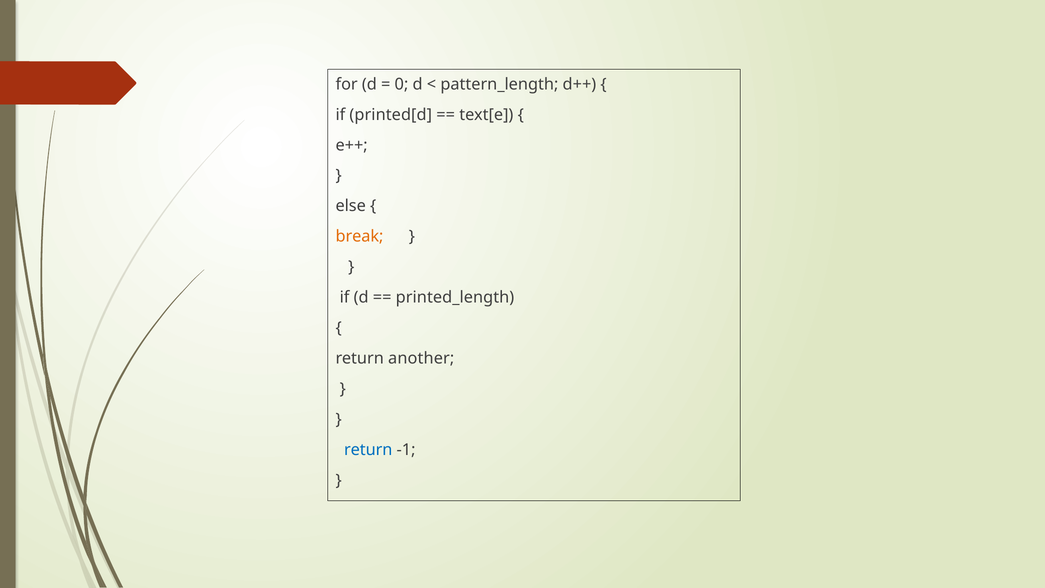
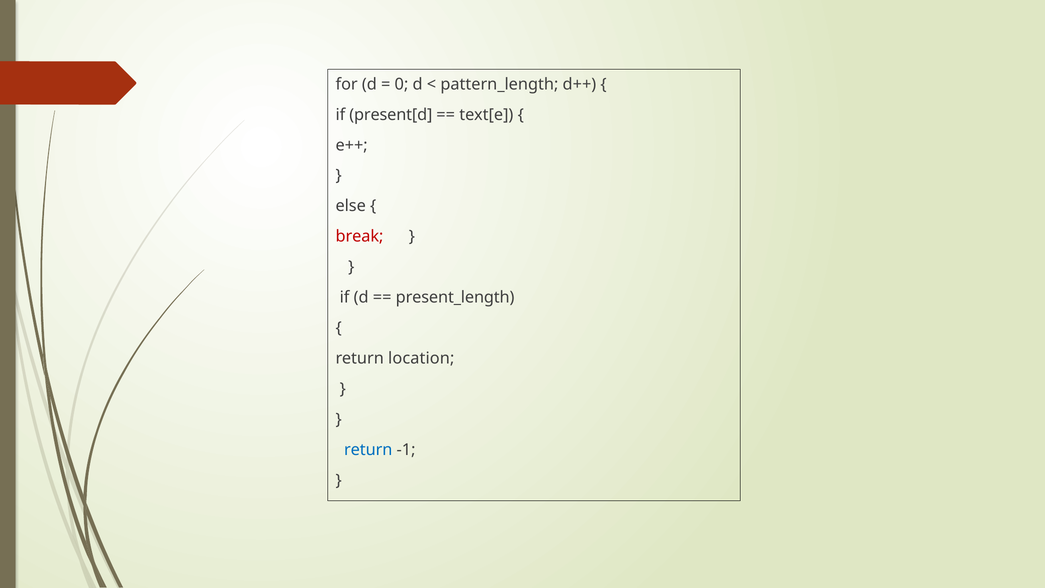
printed[d: printed[d -> present[d
break colour: orange -> red
printed_length: printed_length -> present_length
another: another -> location
